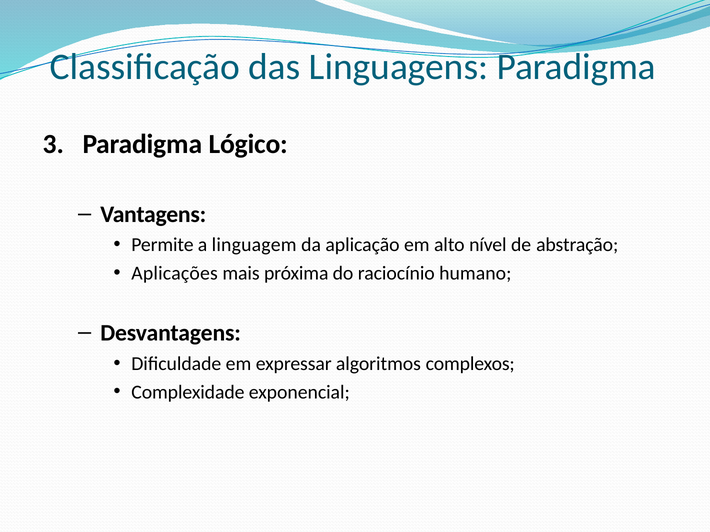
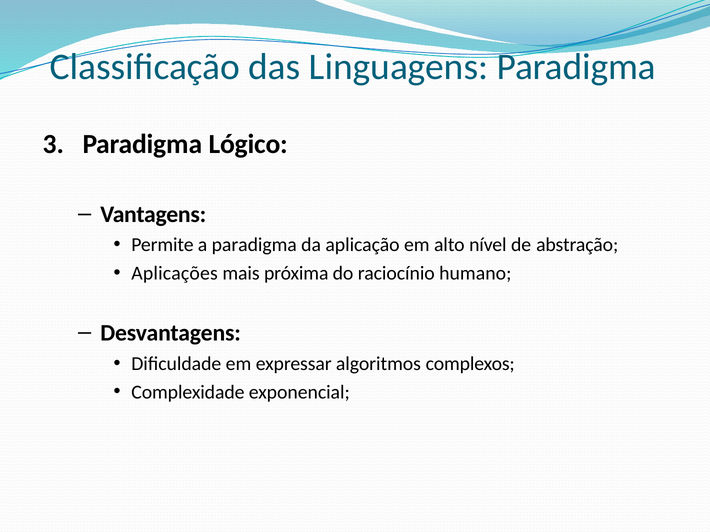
a linguagem: linguagem -> paradigma
